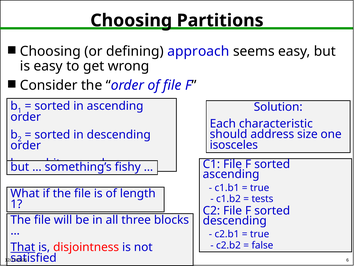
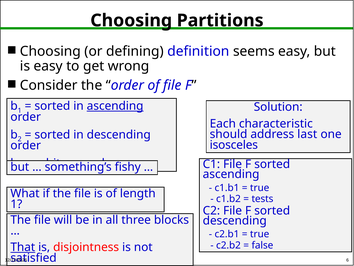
approach: approach -> definition
ascending at (115, 106) underline: none -> present
size: size -> last
